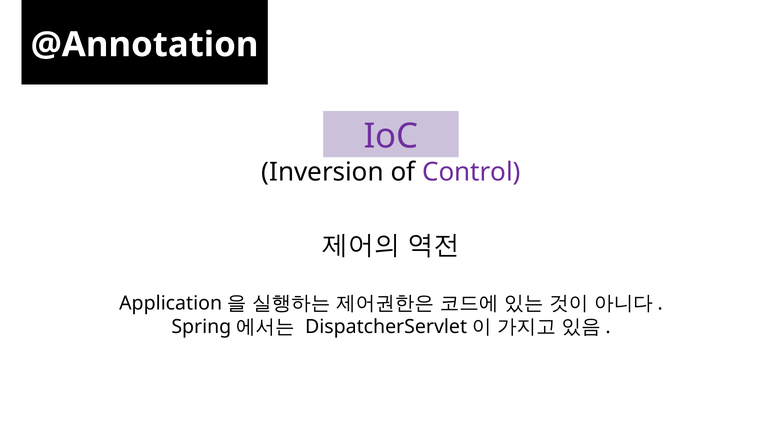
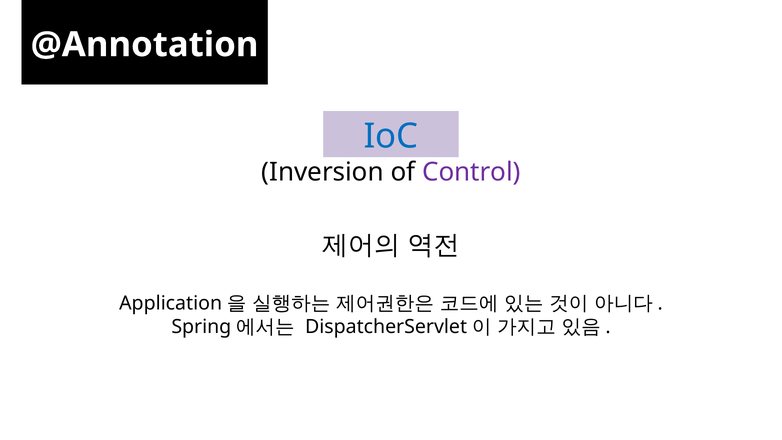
IoC colour: purple -> blue
